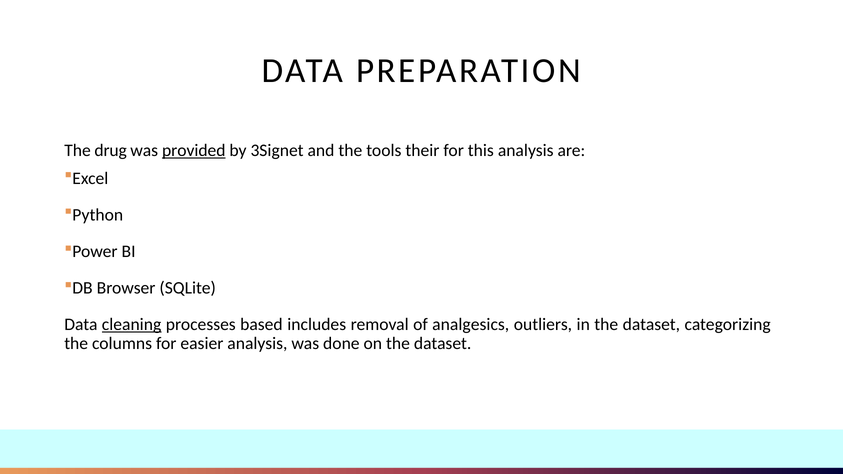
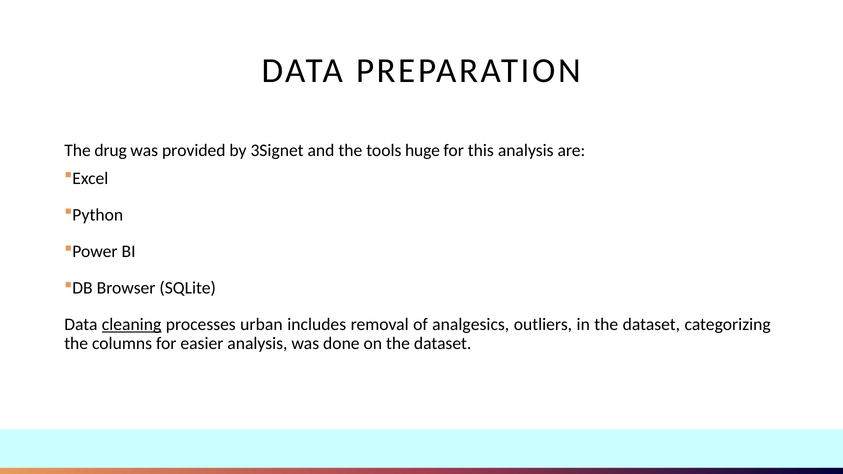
provided underline: present -> none
their: their -> huge
based: based -> urban
